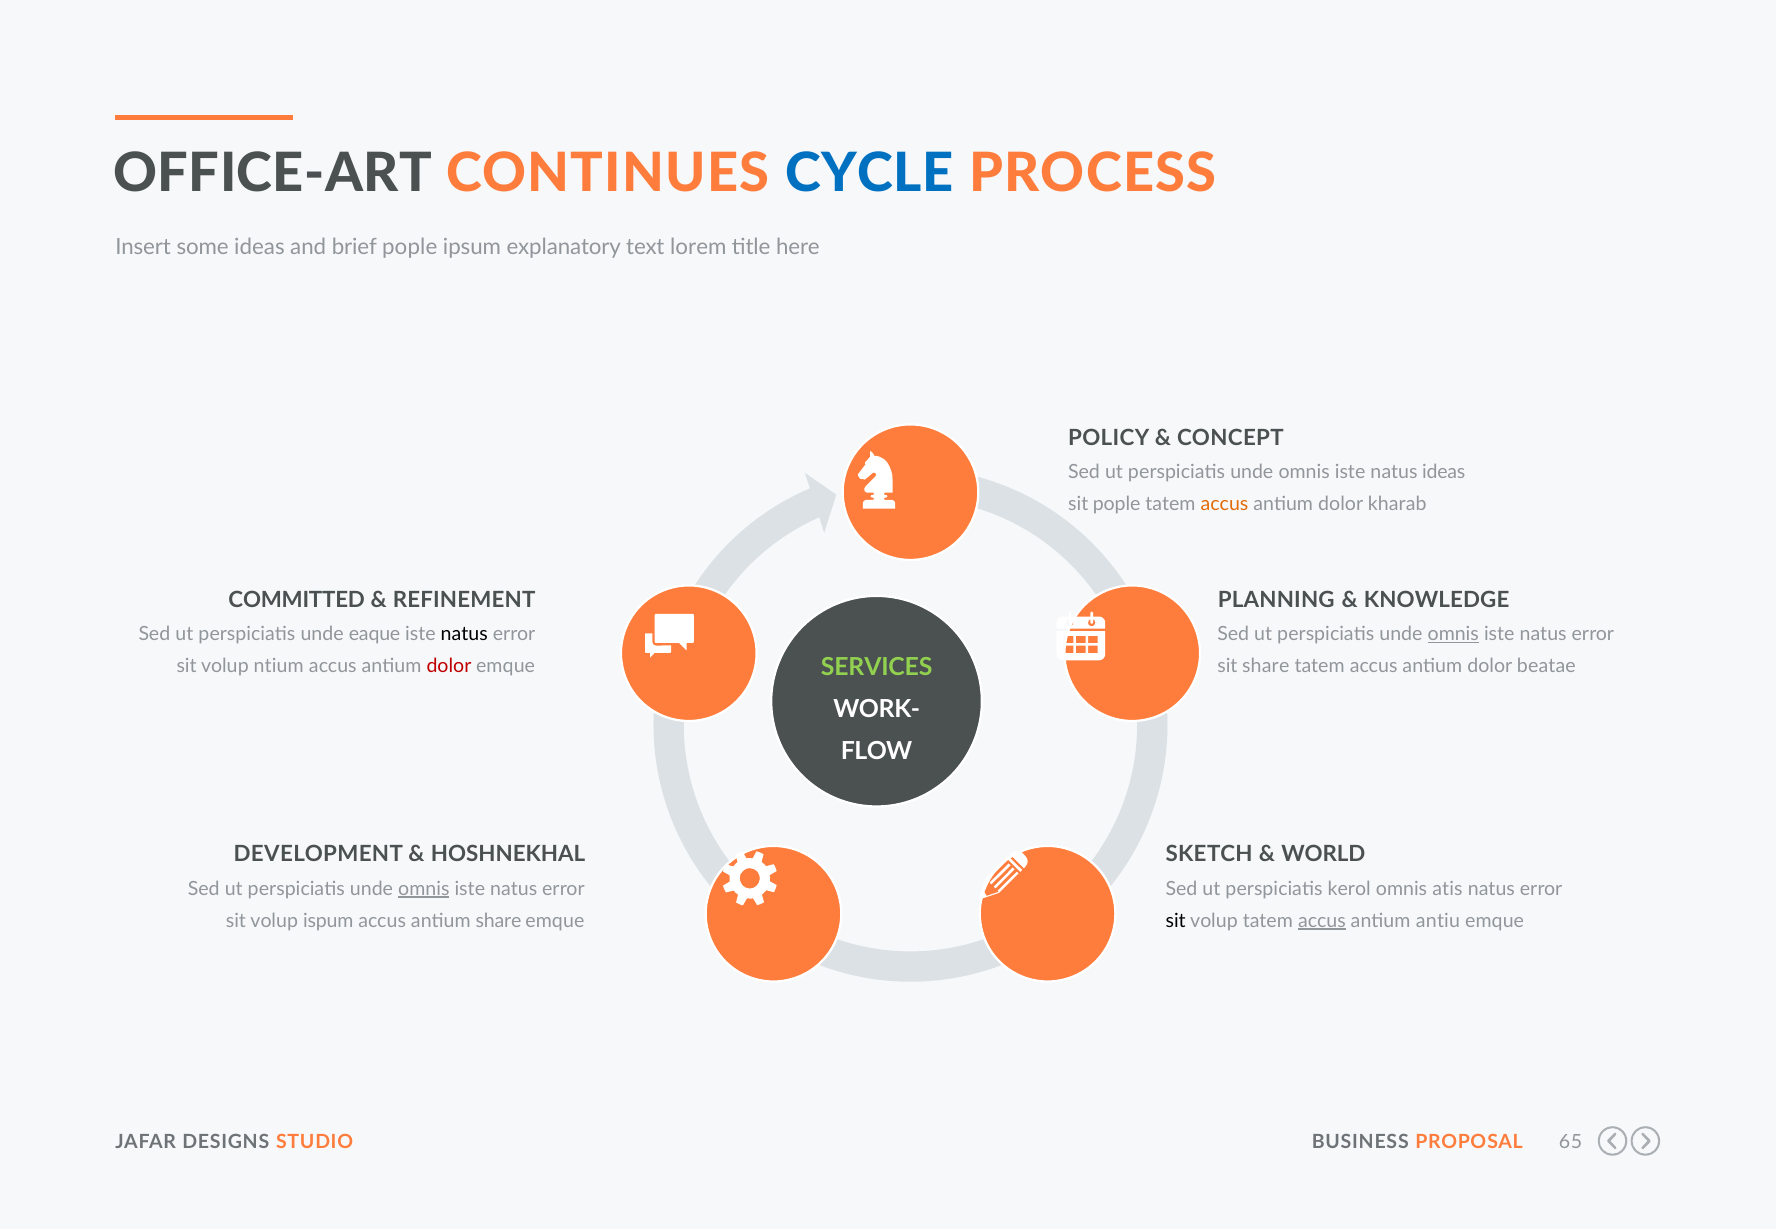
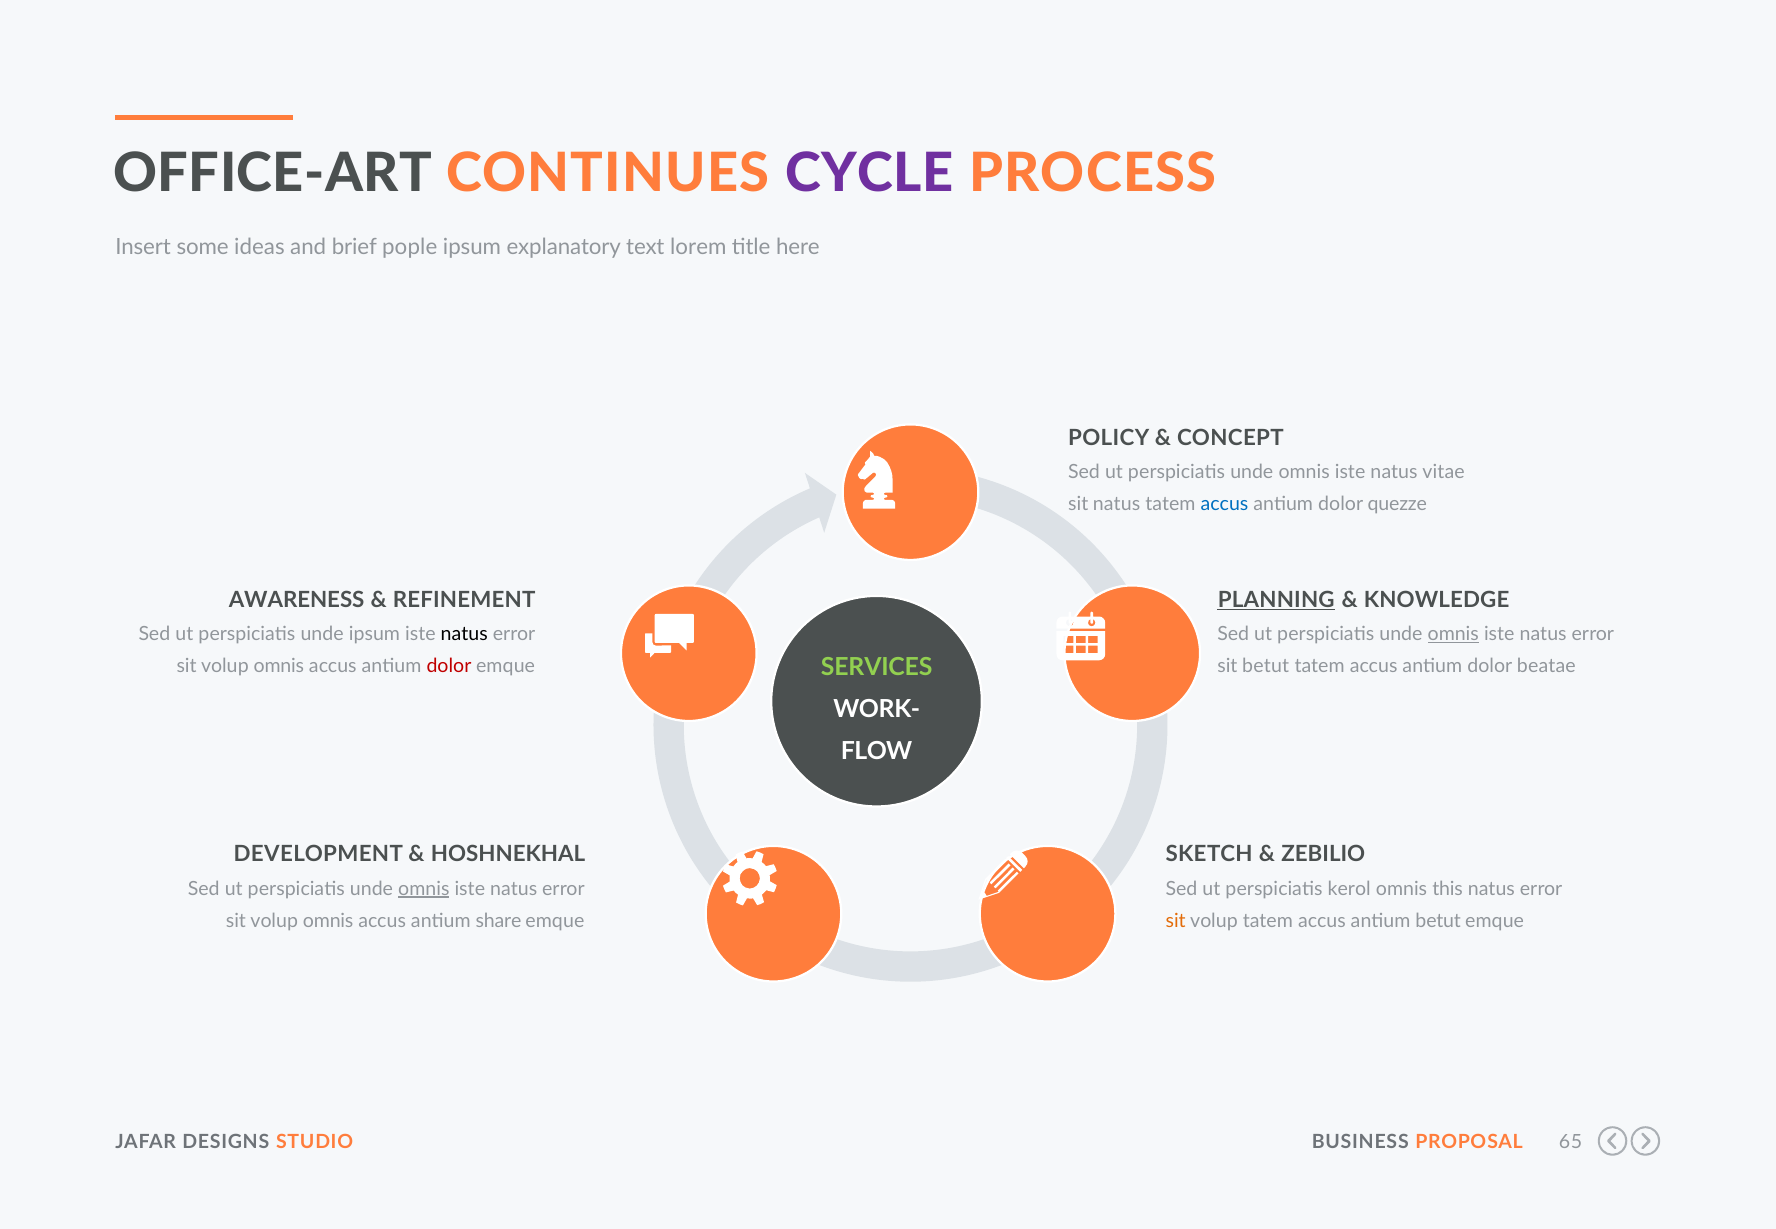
CYCLE colour: blue -> purple
natus ideas: ideas -> vitae
sit pople: pople -> natus
accus at (1225, 504) colour: orange -> blue
kharab: kharab -> quezze
COMMITTED: COMMITTED -> AWARENESS
PLANNING underline: none -> present
unde eaque: eaque -> ipsum
ntium at (279, 666): ntium -> omnis
sit share: share -> betut
WORLD: WORLD -> ZEBILIO
atis: atis -> this
ispum at (328, 921): ispum -> omnis
sit at (1176, 921) colour: black -> orange
accus at (1322, 921) underline: present -> none
antium antiu: antiu -> betut
